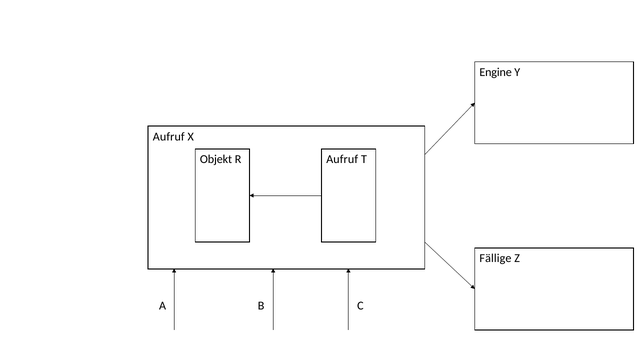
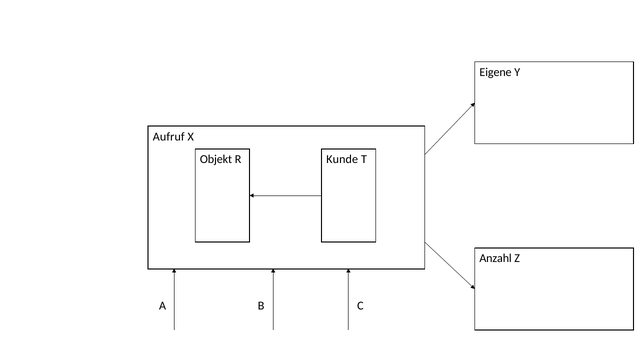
Engine: Engine -> Eigene
R Aufruf: Aufruf -> Kunde
Fällige: Fällige -> Anzahl
